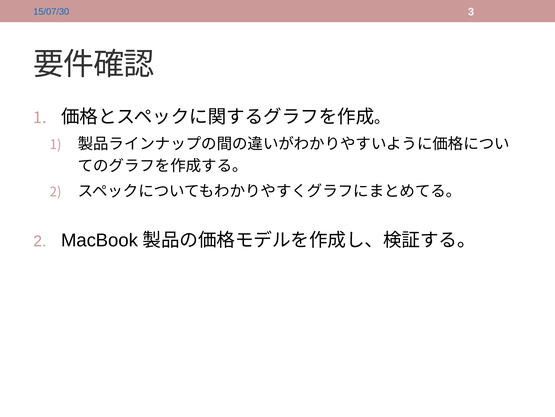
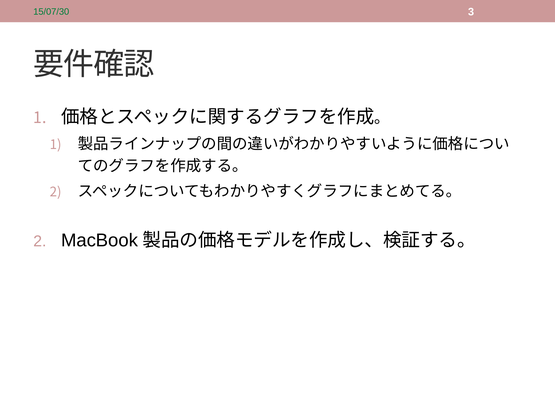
15/07/30 colour: blue -> green
